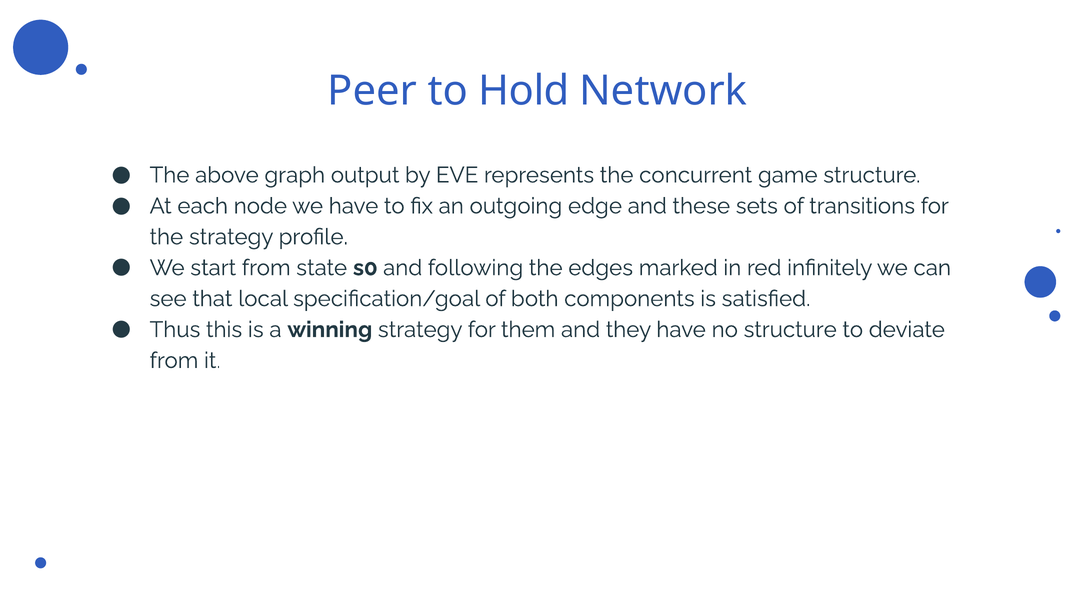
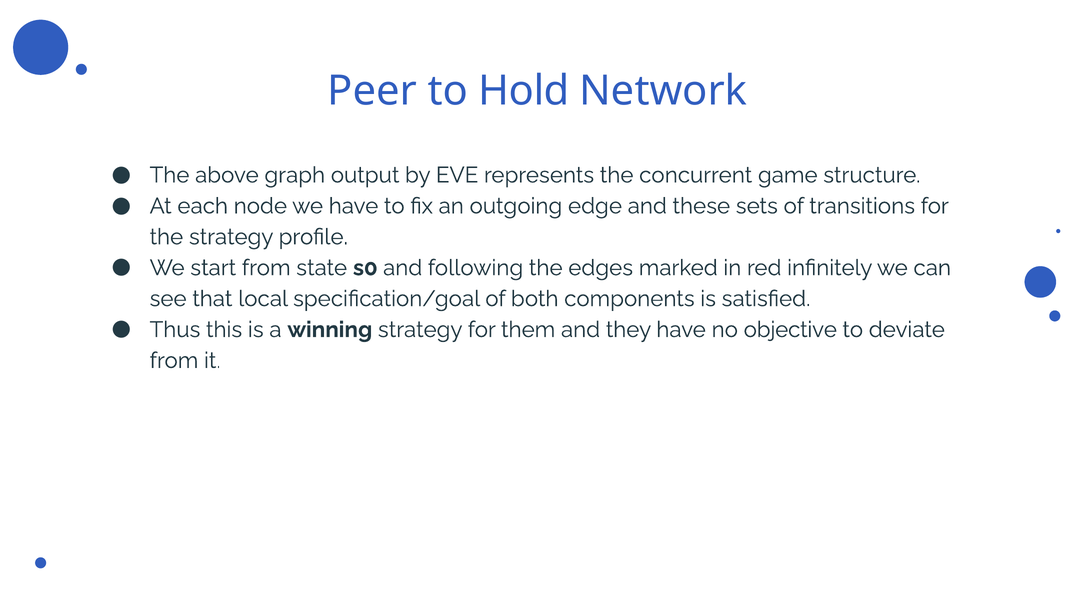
no structure: structure -> objective
